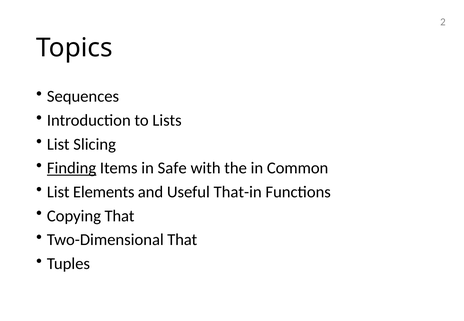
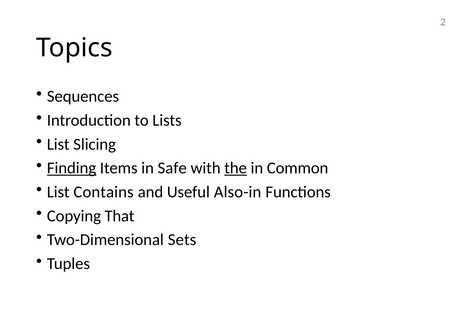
the underline: none -> present
Elements: Elements -> Contains
That-in: That-in -> Also-in
Two-Dimensional That: That -> Sets
